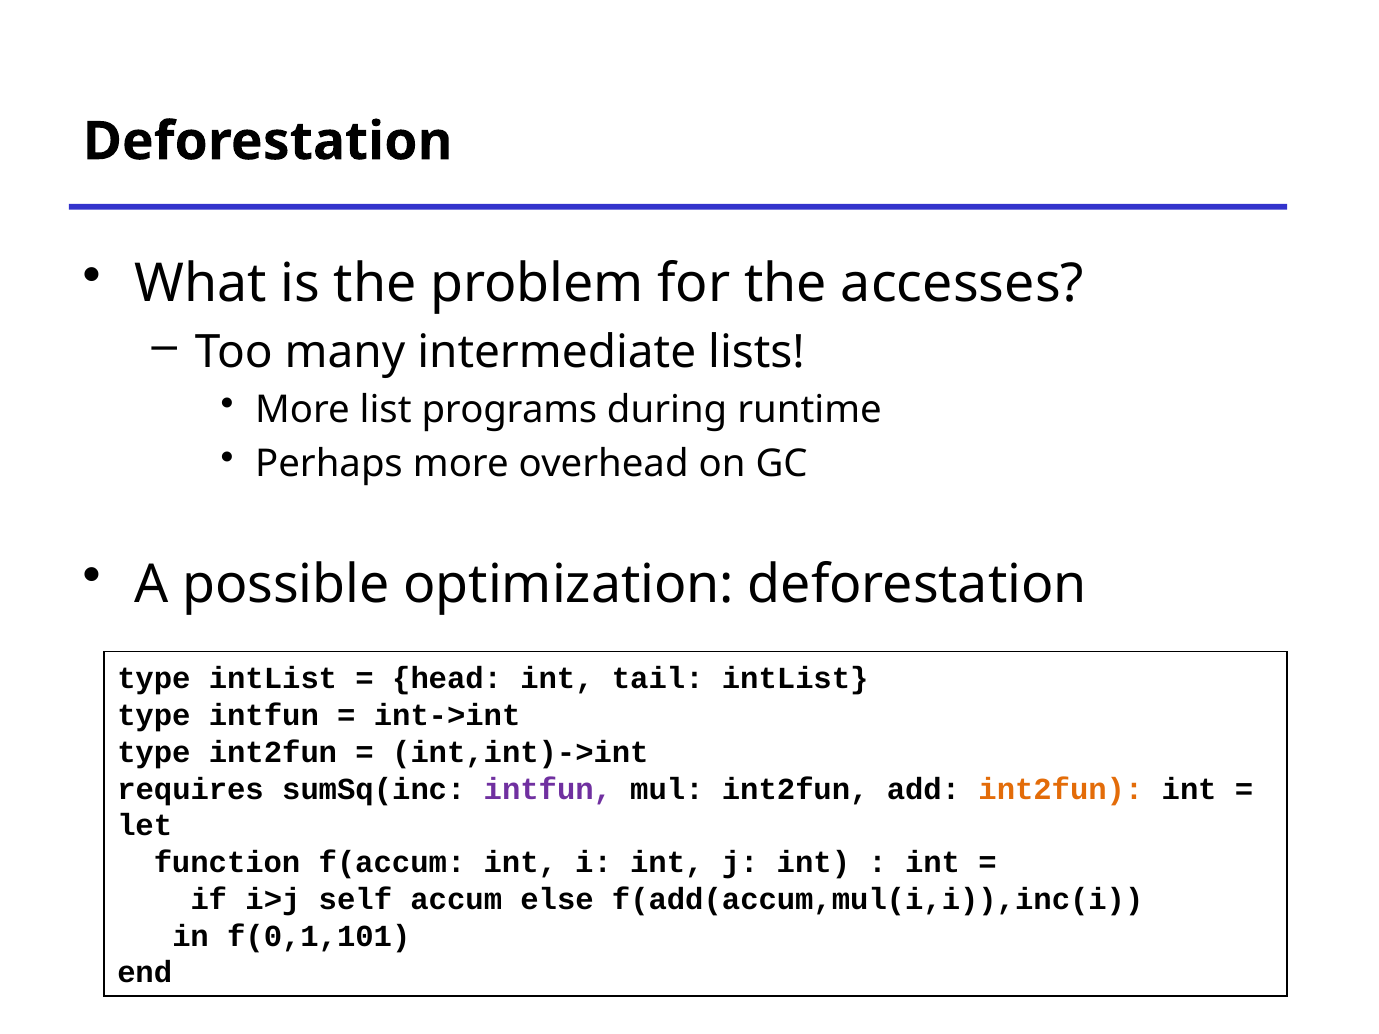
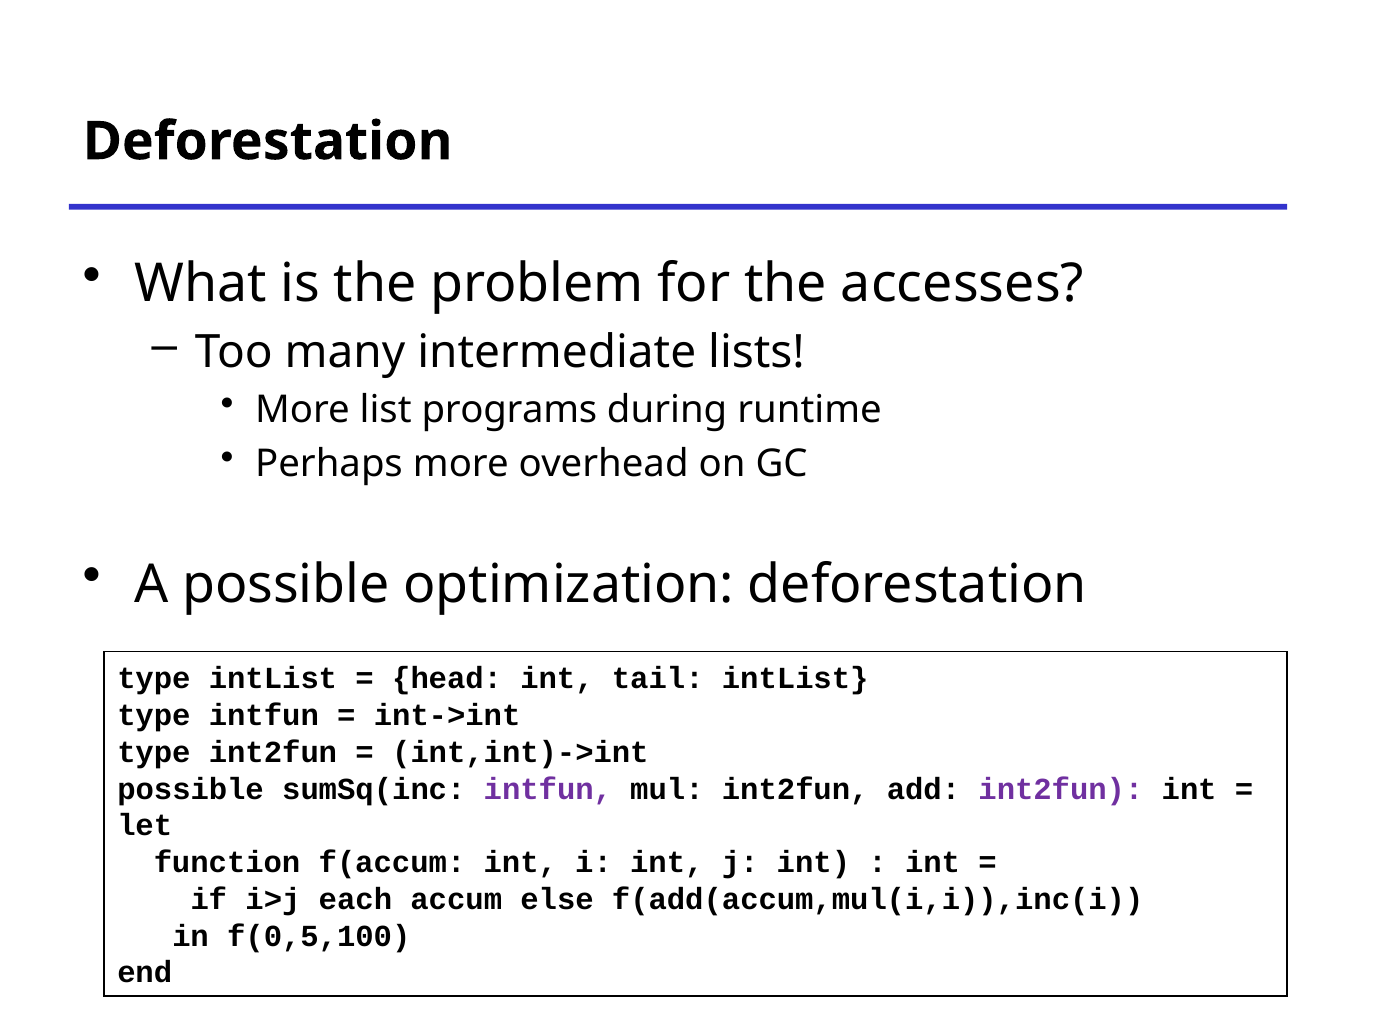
requires at (191, 789): requires -> possible
int2fun at (1061, 789) colour: orange -> purple
self: self -> each
f(0,1,101: f(0,1,101 -> f(0,5,100
